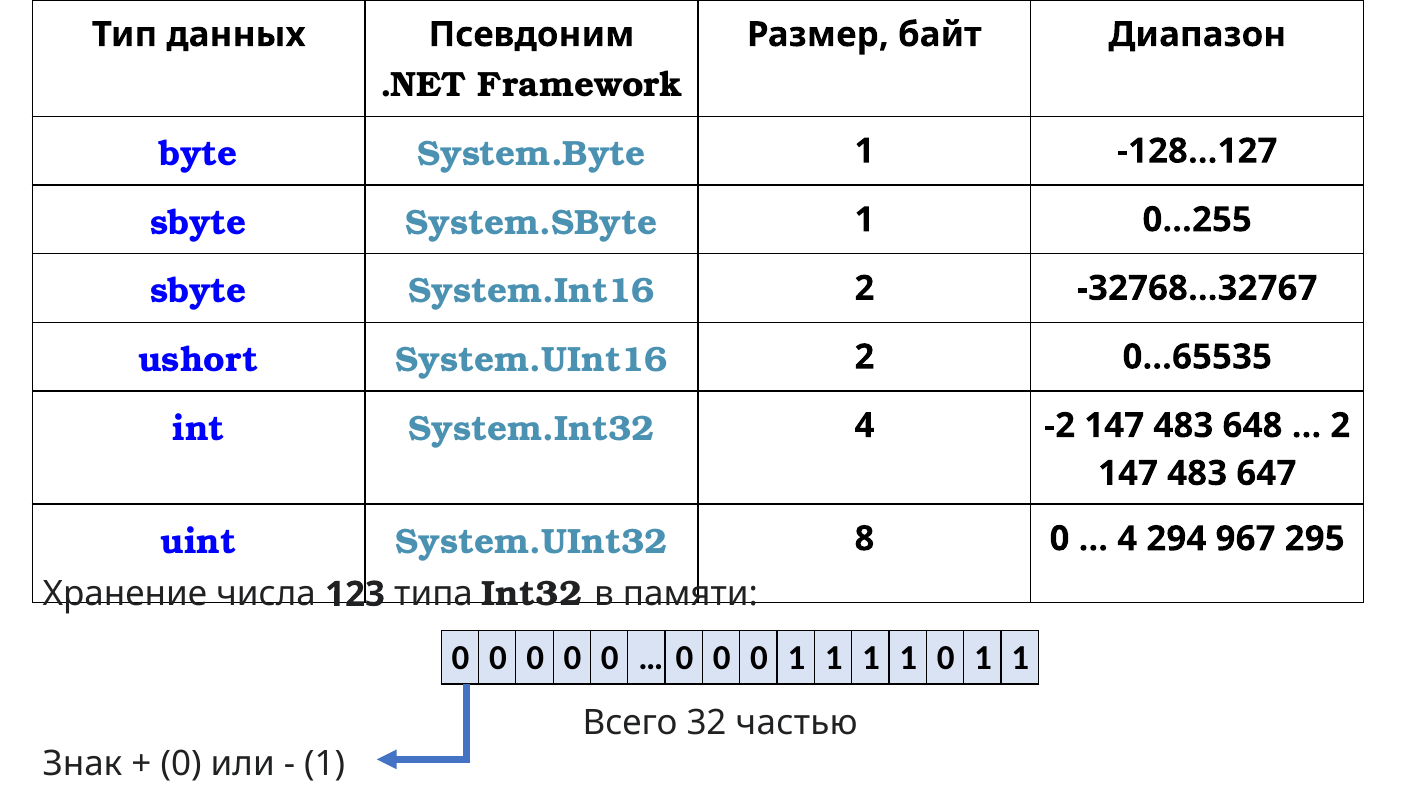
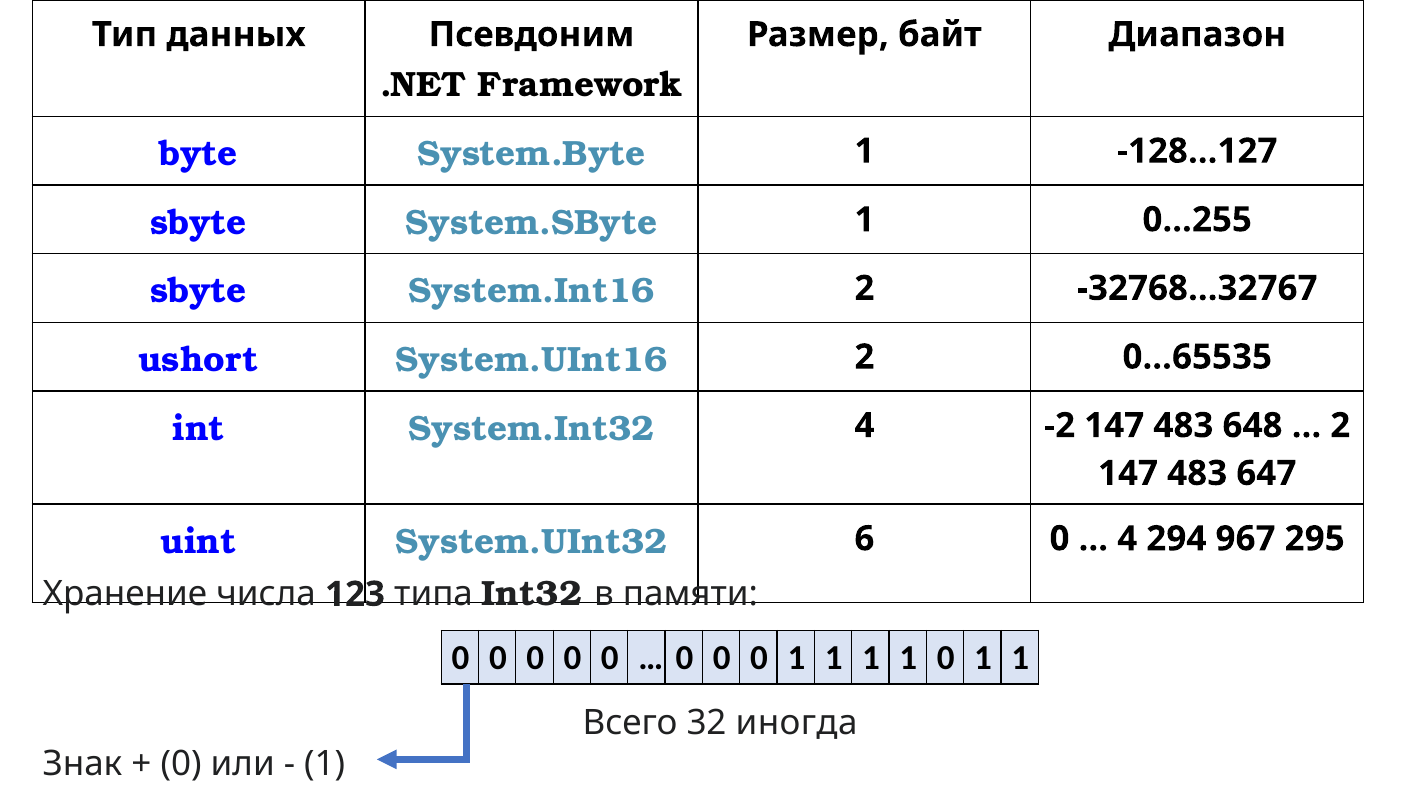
8: 8 -> 6
частью: частью -> иногда
